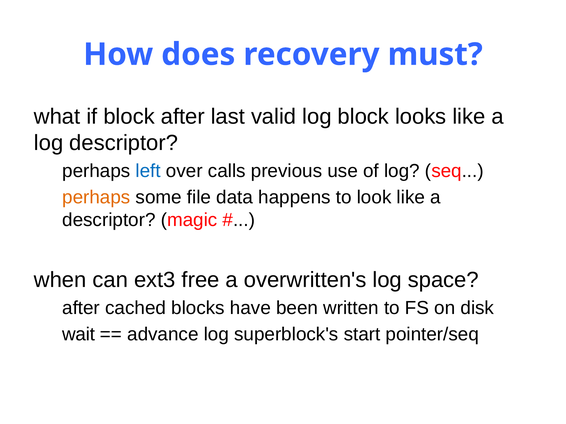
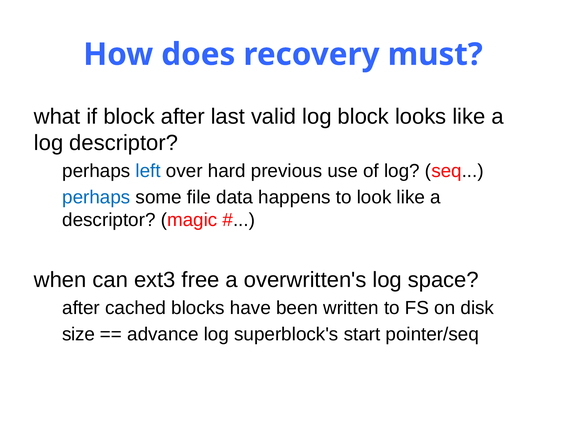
calls: calls -> hard
perhaps at (96, 198) colour: orange -> blue
wait: wait -> size
